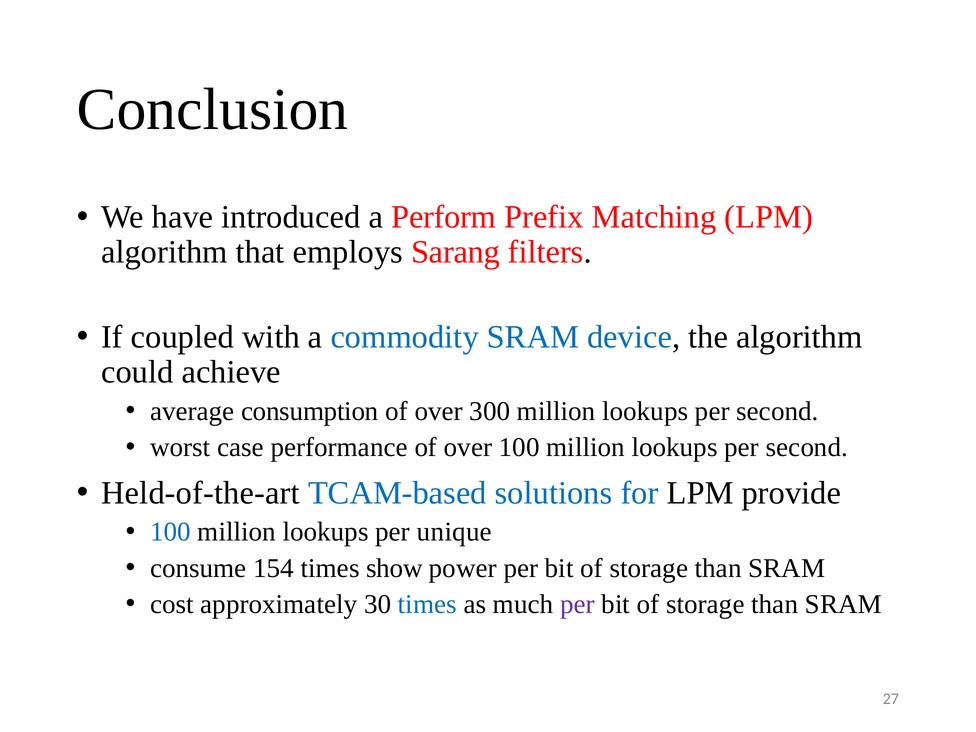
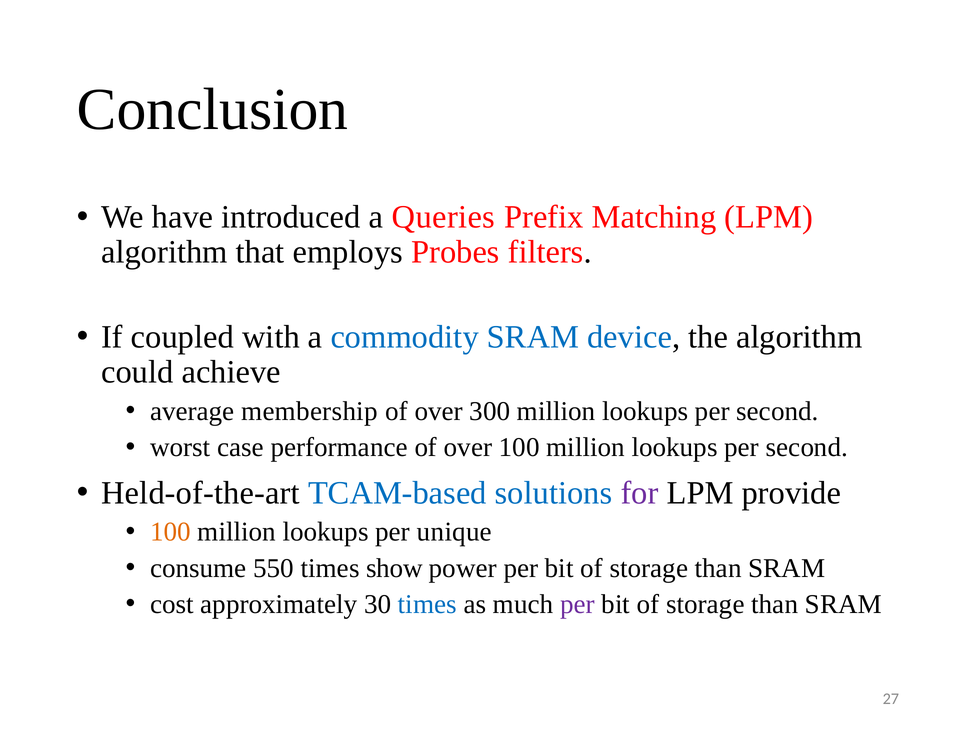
Perform: Perform -> Queries
Sarang: Sarang -> Probes
consumption: consumption -> membership
for colour: blue -> purple
100 at (170, 532) colour: blue -> orange
154: 154 -> 550
